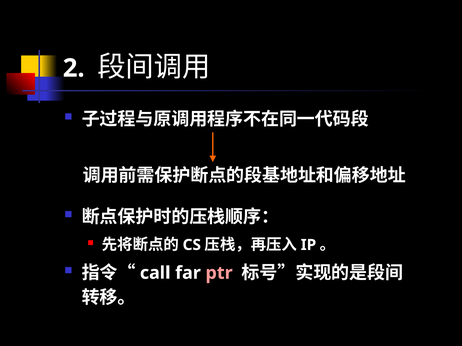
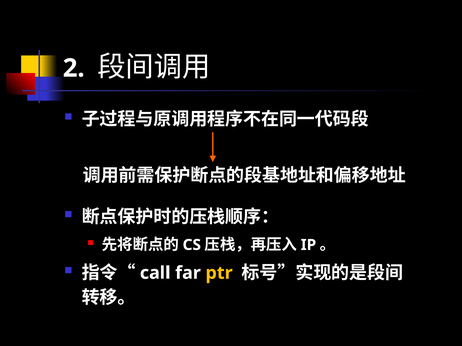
ptr colour: pink -> yellow
